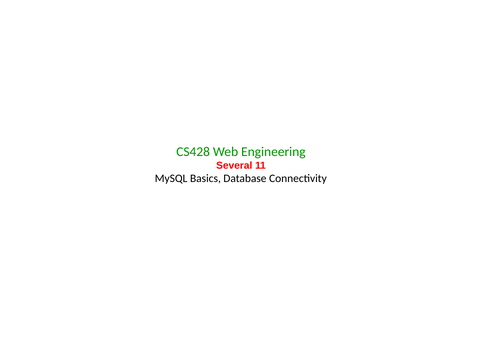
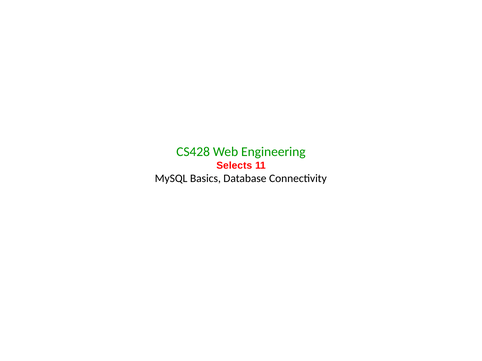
Several: Several -> Selects
